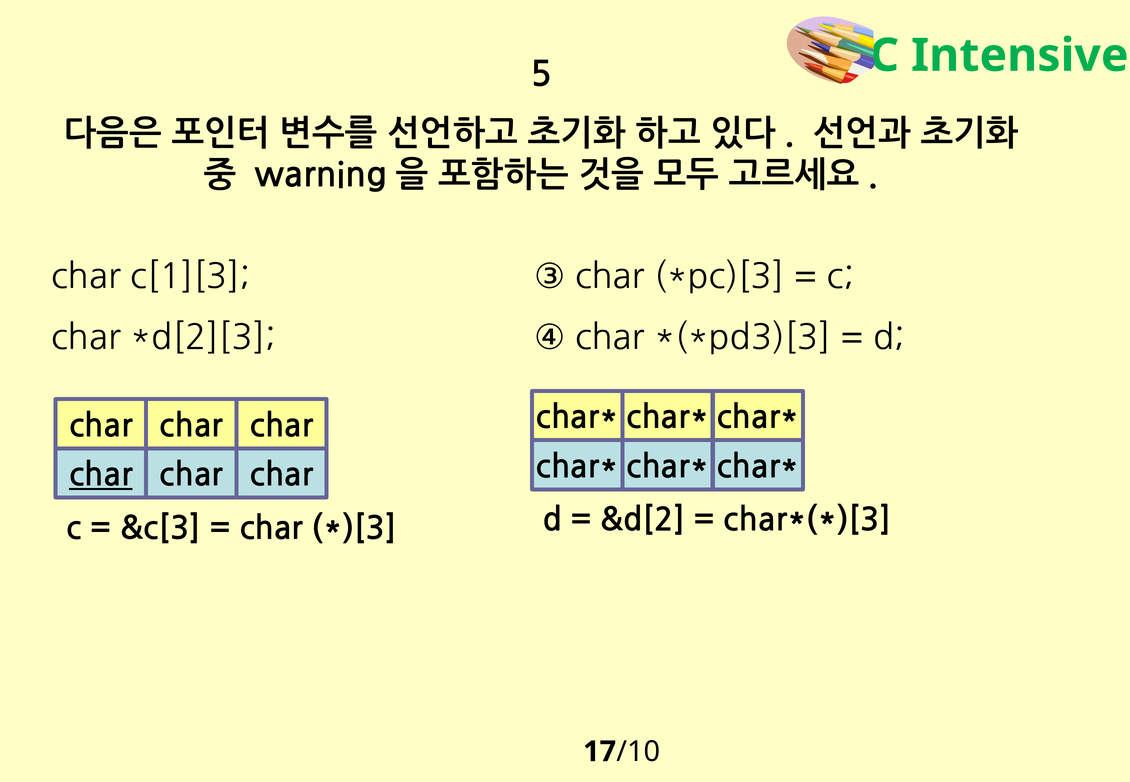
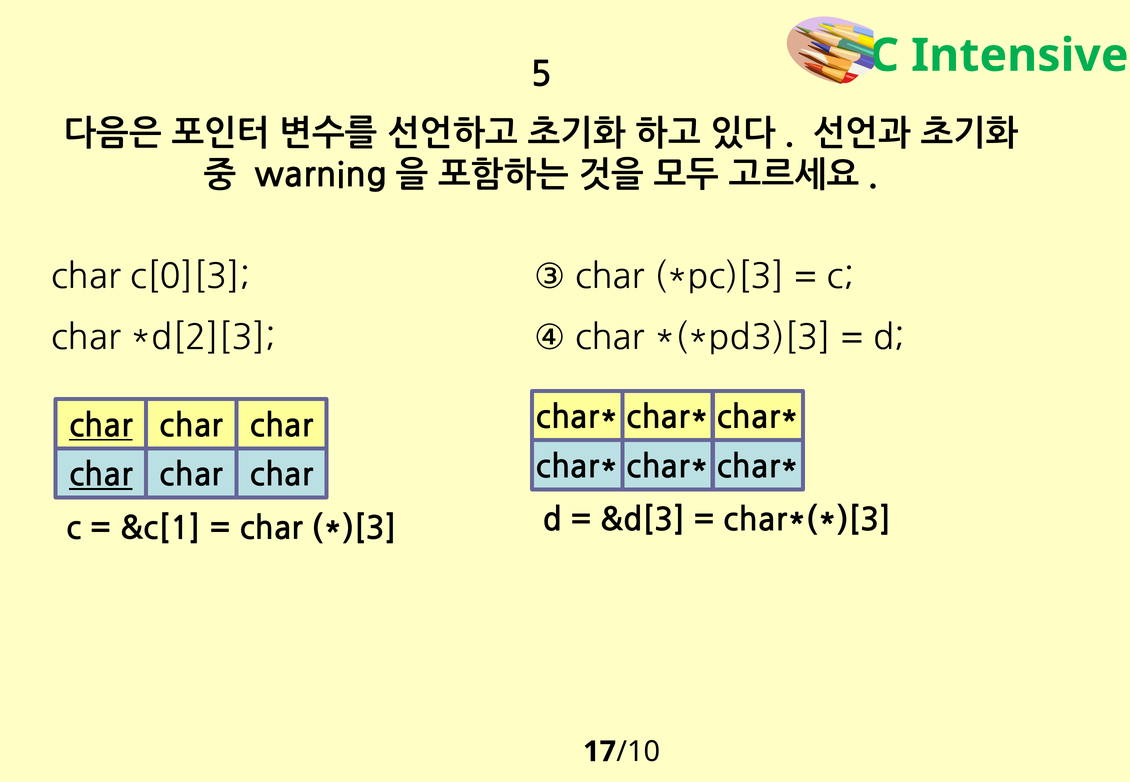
c[1][3: c[1][3 -> c[0][3
char at (101, 426) underline: none -> present
&d[2: &d[2 -> &d[3
&c[3: &c[3 -> &c[1
